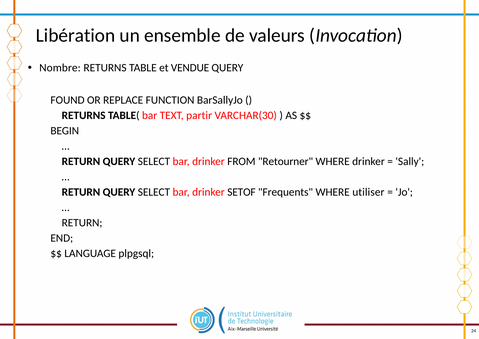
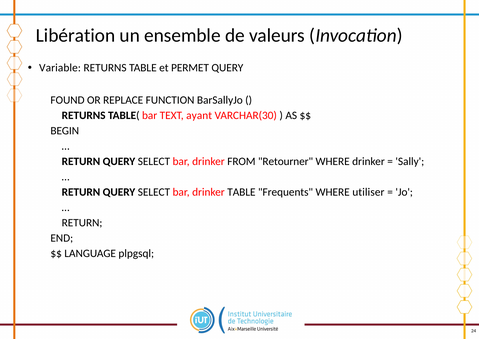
Nombre: Nombre -> Variable
VENDUE: VENDUE -> PERMET
partir: partir -> ayant
drinker SETOF: SETOF -> TABLE
